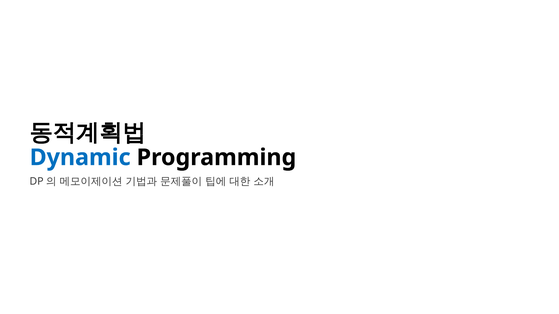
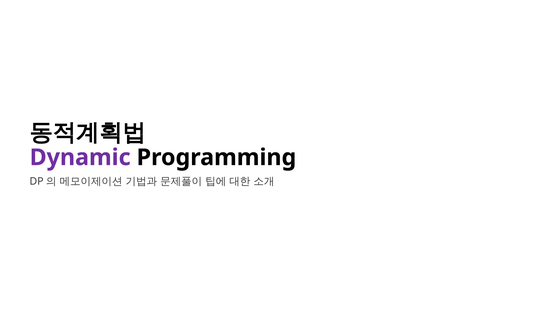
Dynamic colour: blue -> purple
